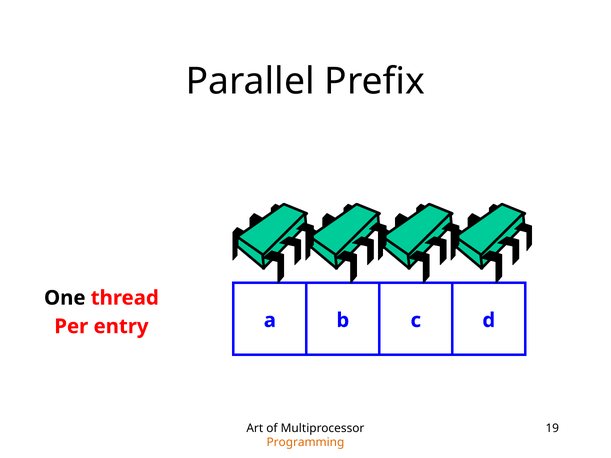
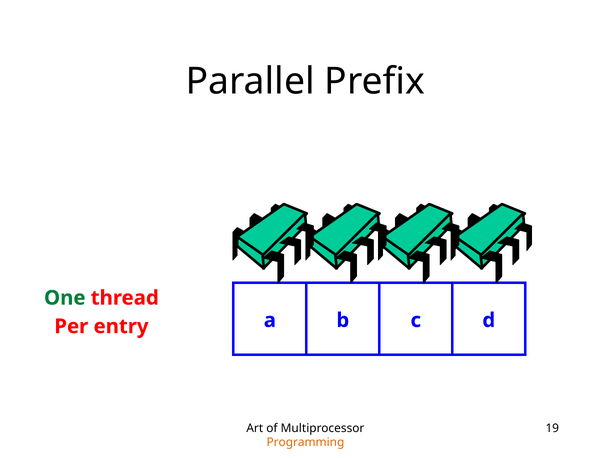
One colour: black -> green
